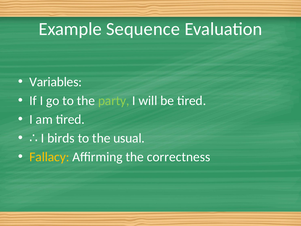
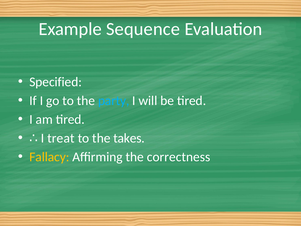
Variables: Variables -> Specified
party colour: light green -> light blue
birds: birds -> treat
usual: usual -> takes
